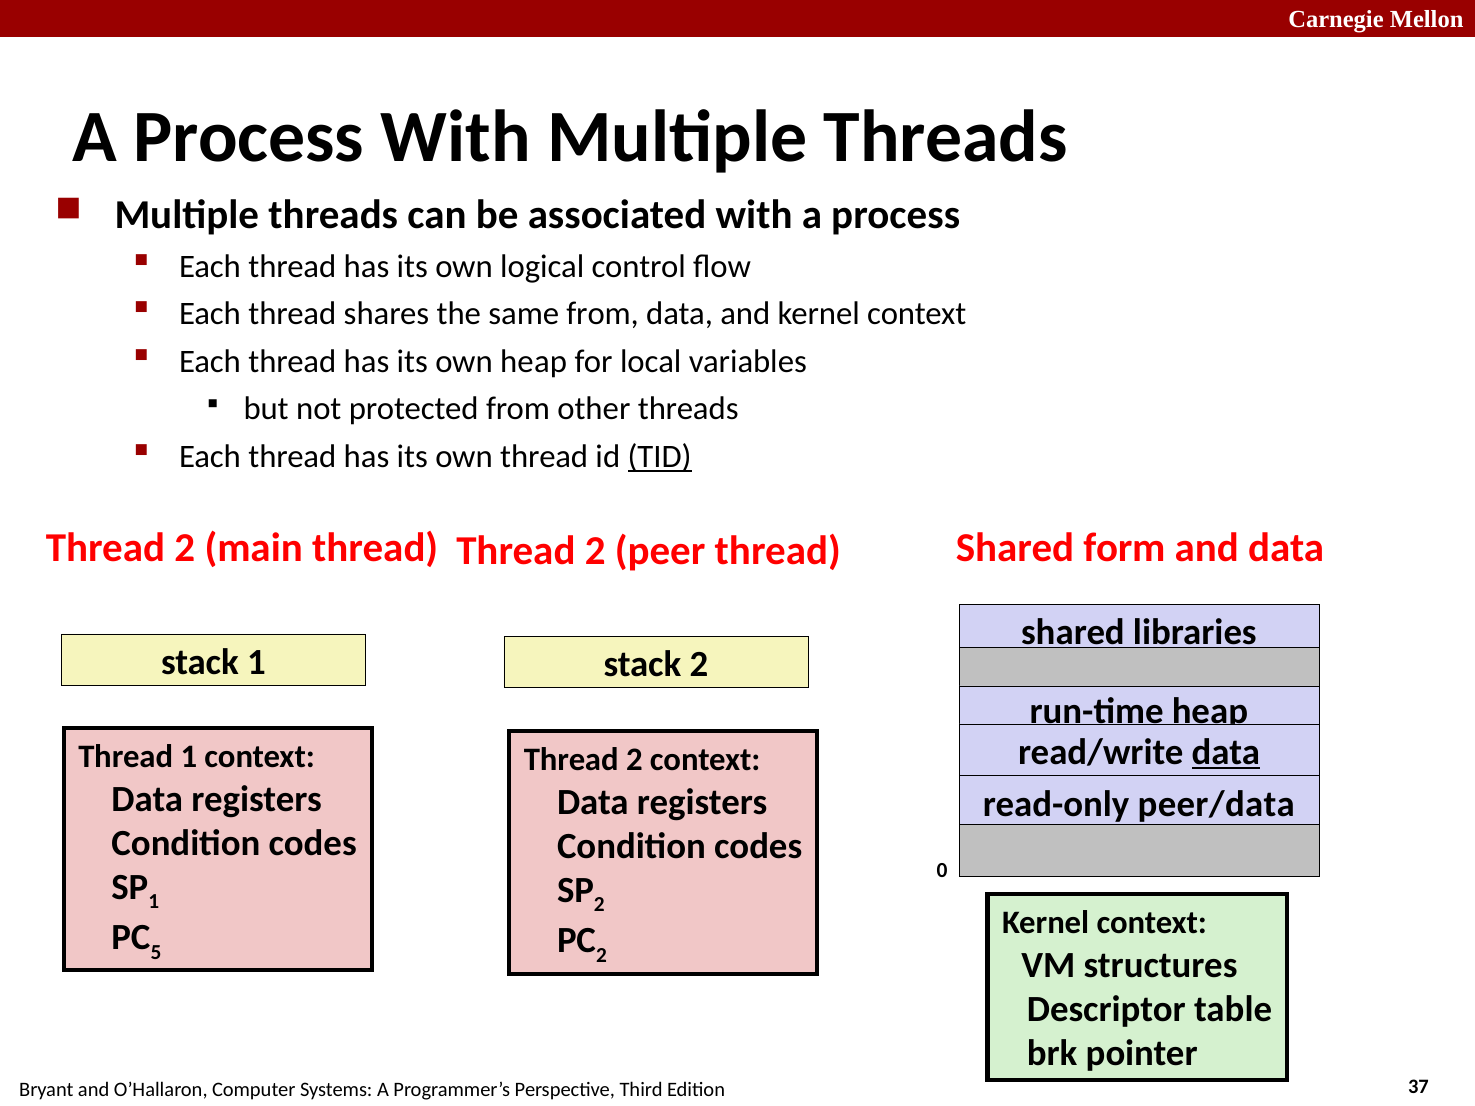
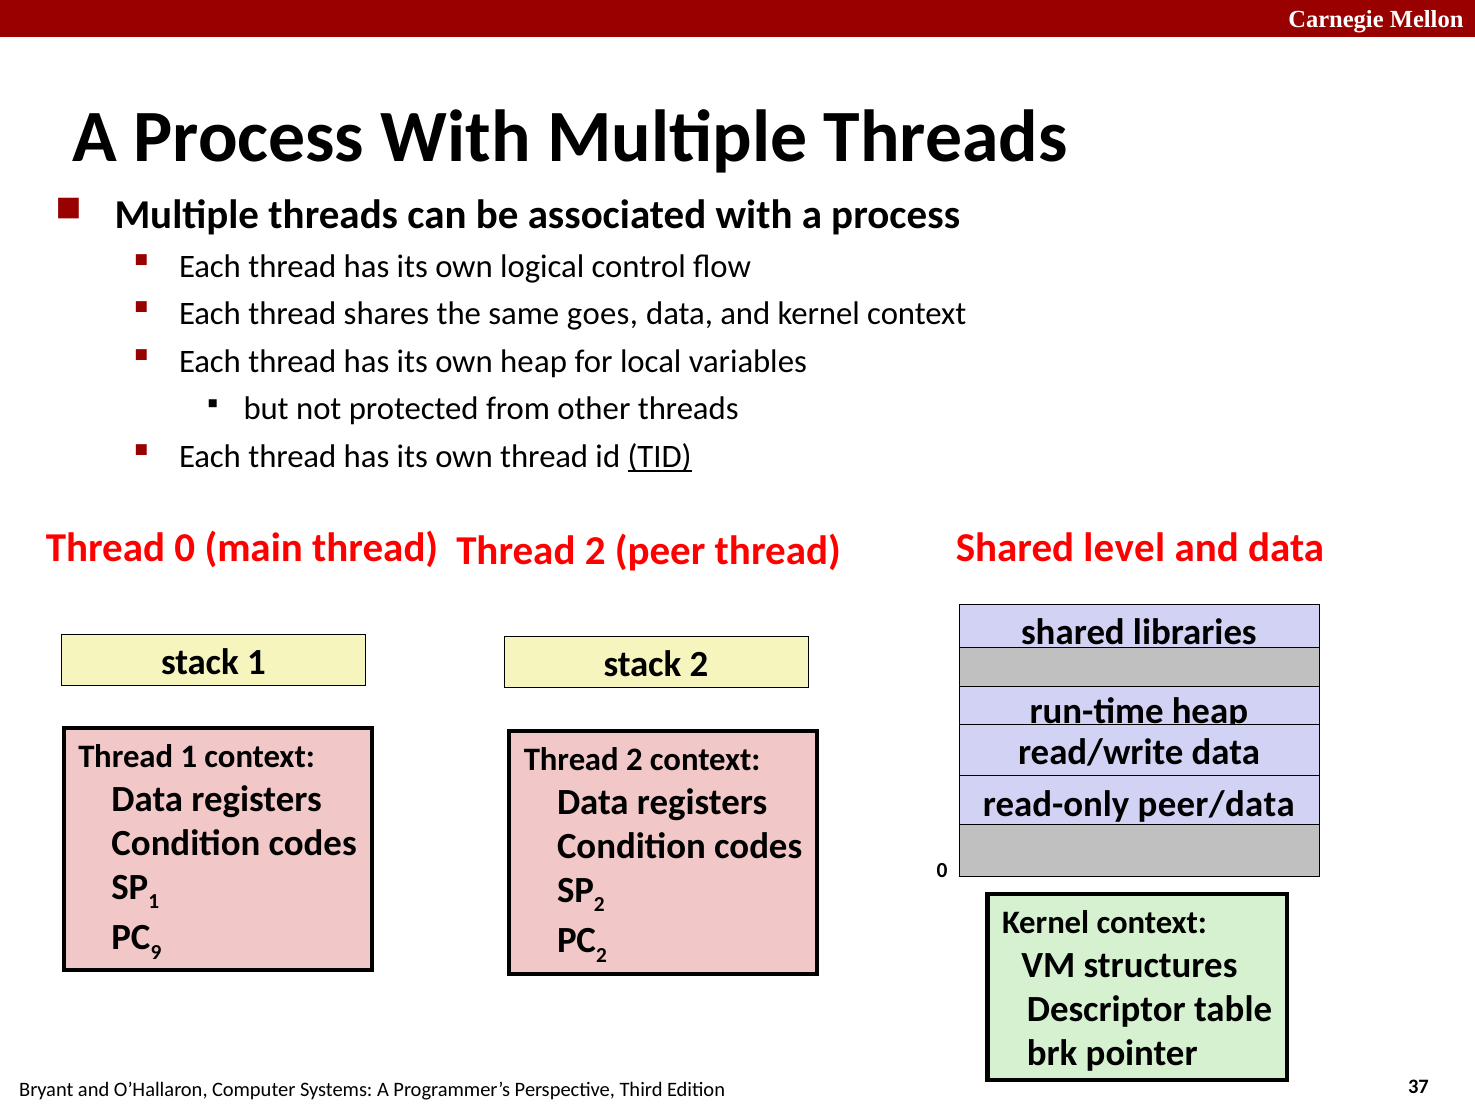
same from: from -> goes
2 at (185, 548): 2 -> 0
form: form -> level
data at (1226, 752) underline: present -> none
5: 5 -> 9
